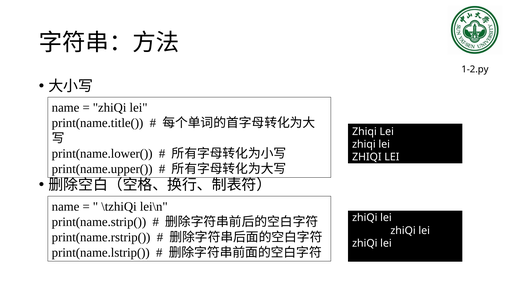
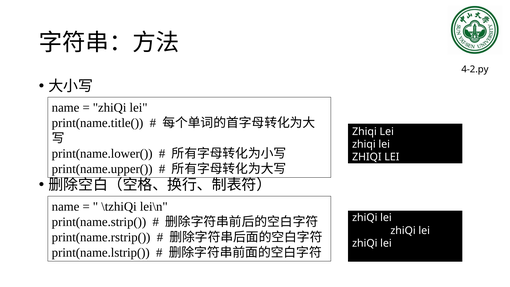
1-2.py: 1-2.py -> 4-2.py
